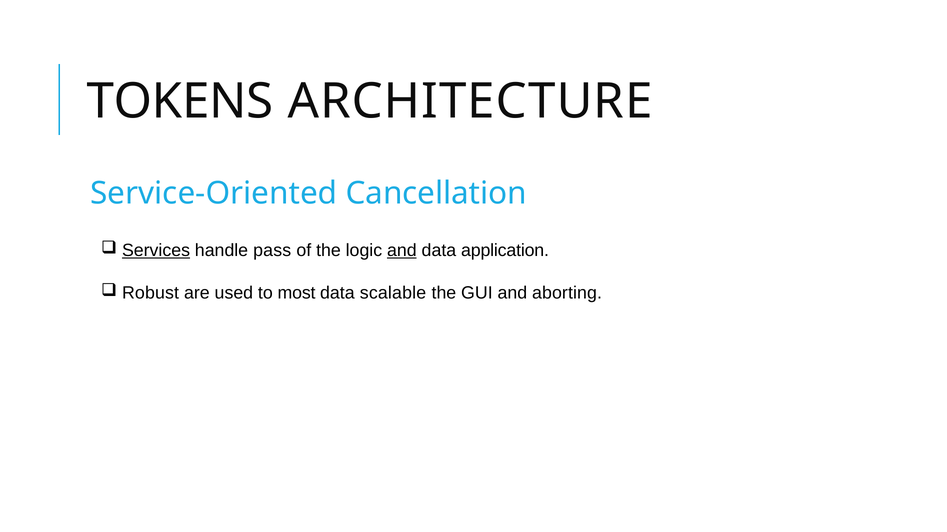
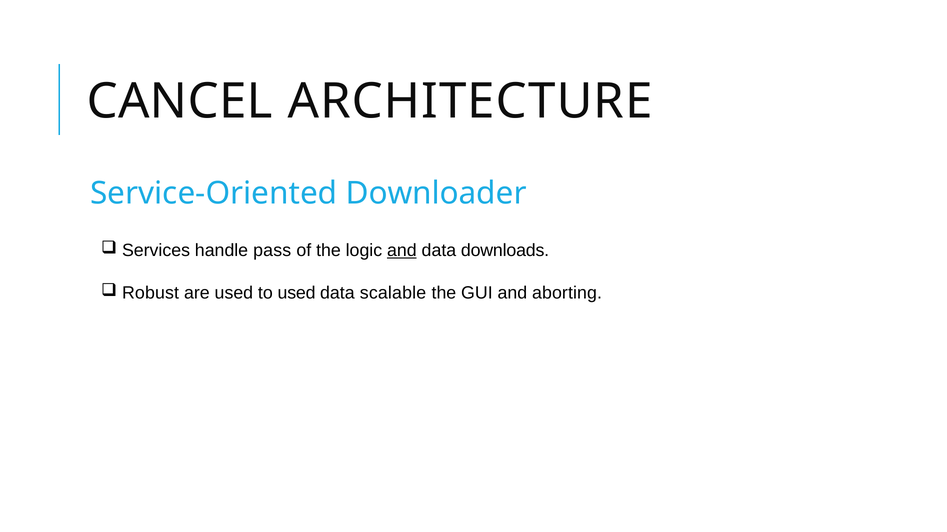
TOKENS: TOKENS -> CANCEL
Cancellation: Cancellation -> Downloader
Services underline: present -> none
application: application -> downloads
to most: most -> used
